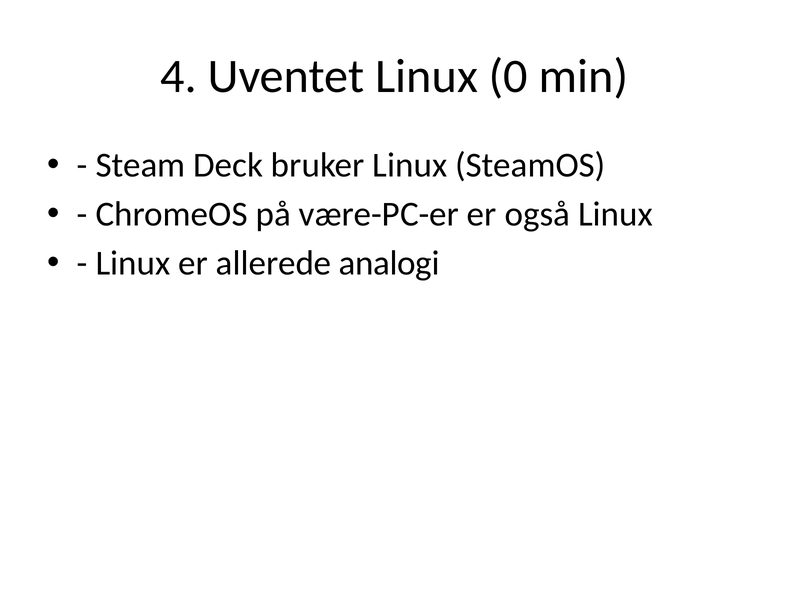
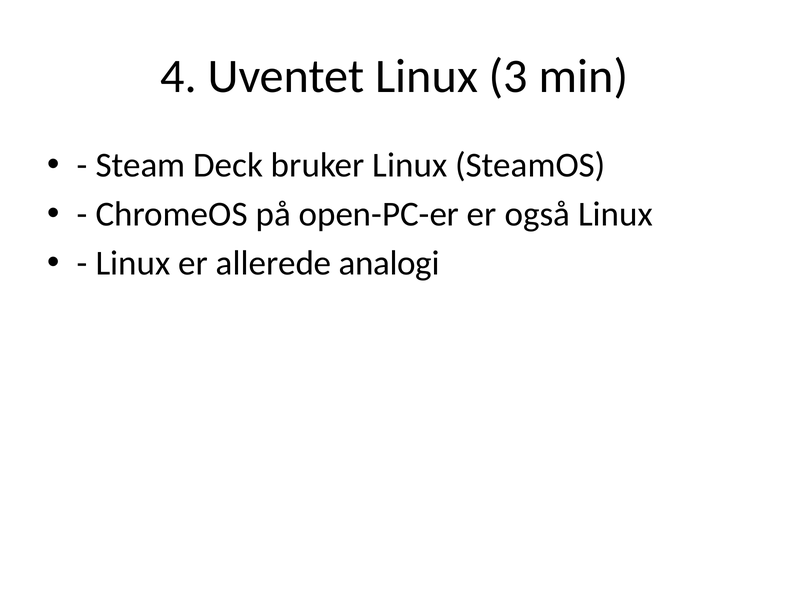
0: 0 -> 3
være-PC-er: være-PC-er -> open-PC-er
